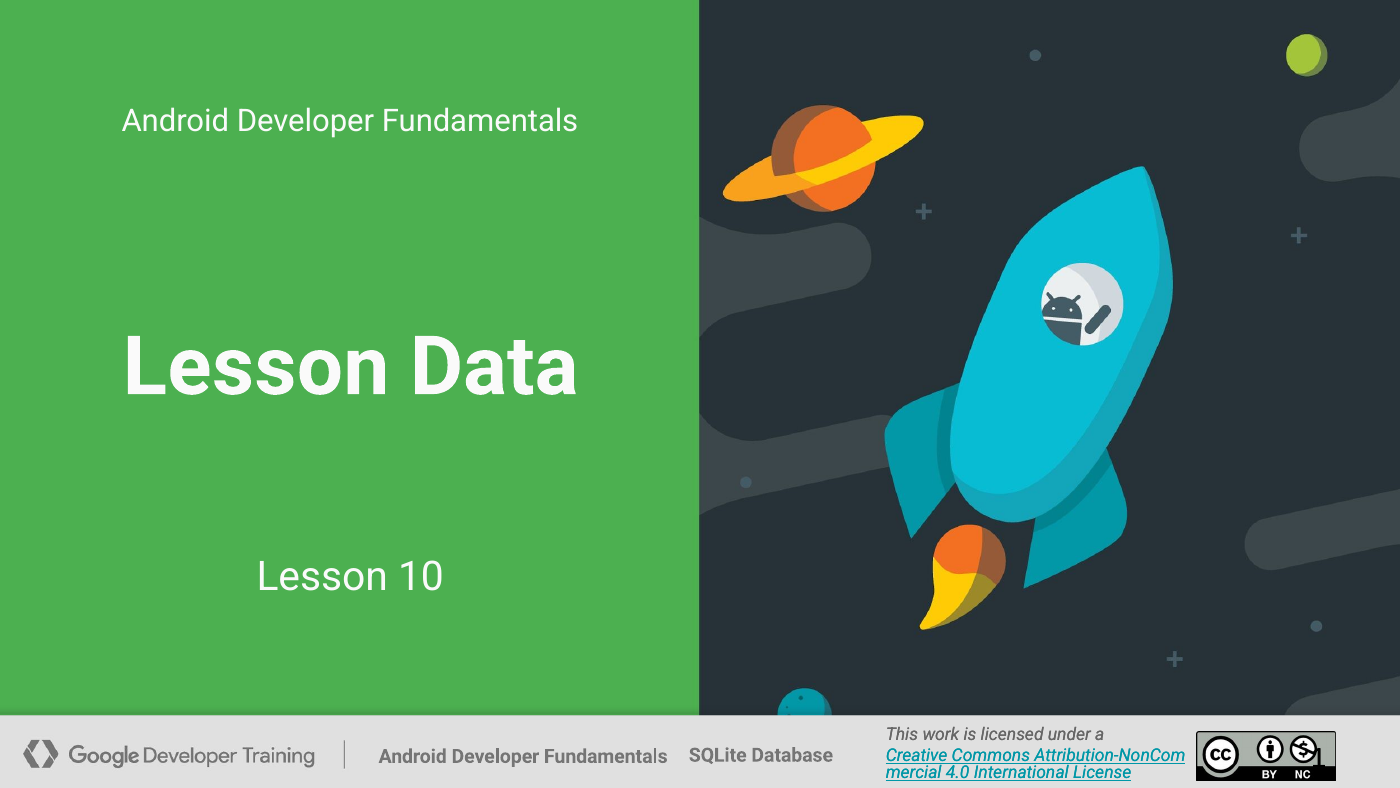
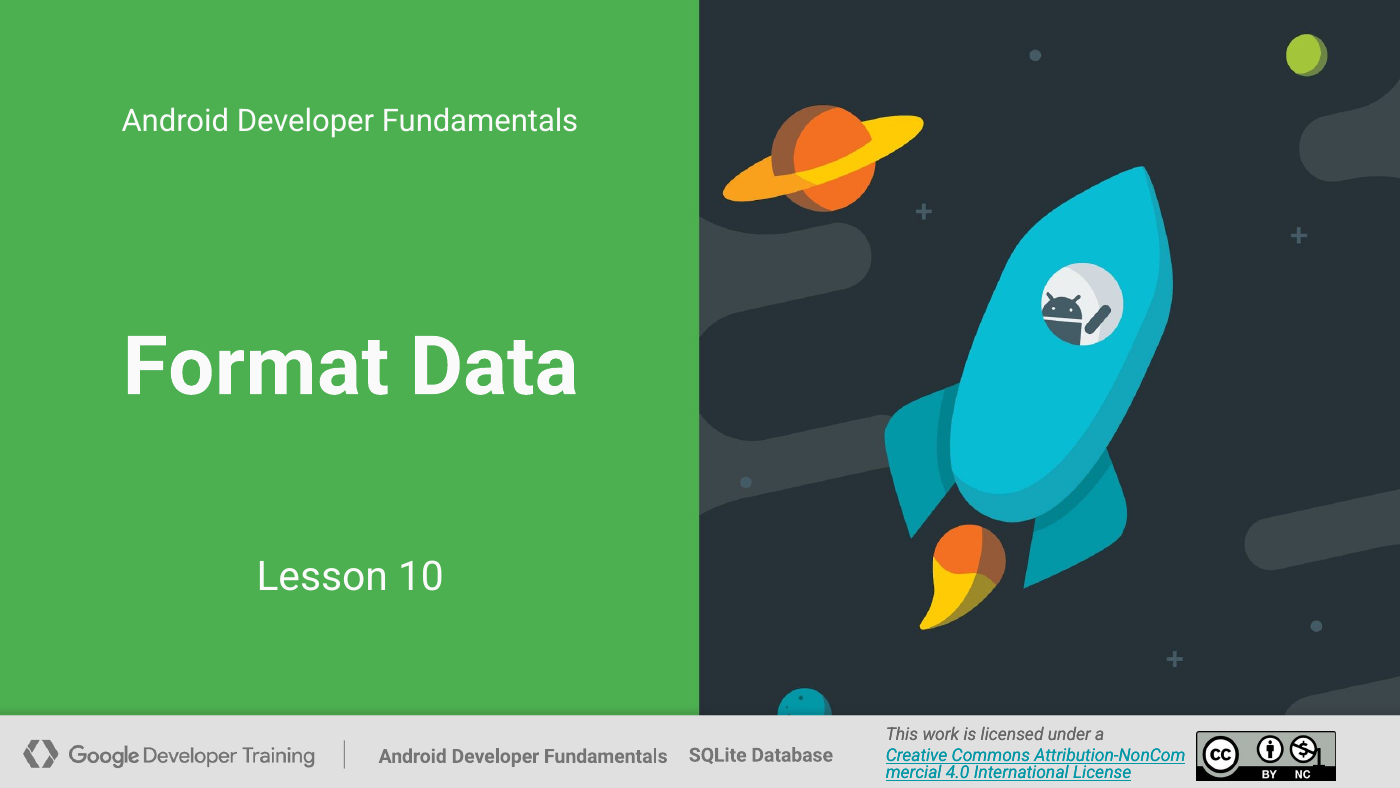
Lesson at (256, 367): Lesson -> Format
